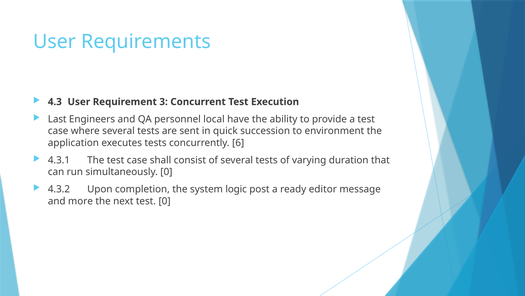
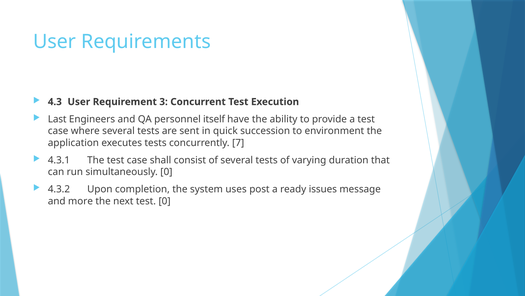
local: local -> itself
6: 6 -> 7
logic: logic -> uses
editor: editor -> issues
